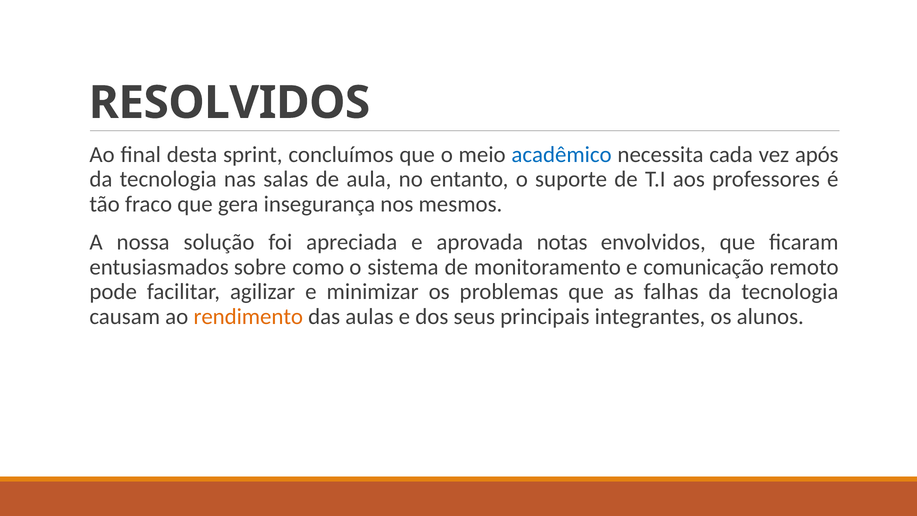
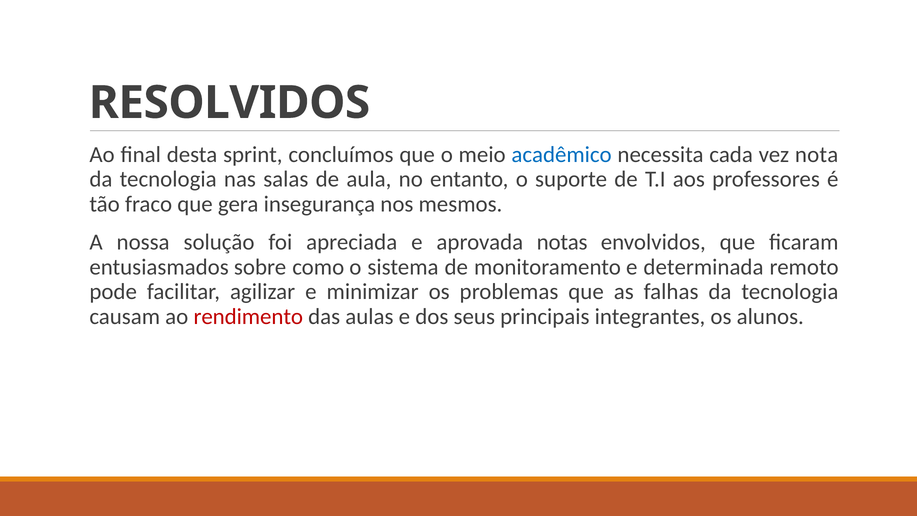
após: após -> nota
comunicação: comunicação -> determinada
rendimento colour: orange -> red
